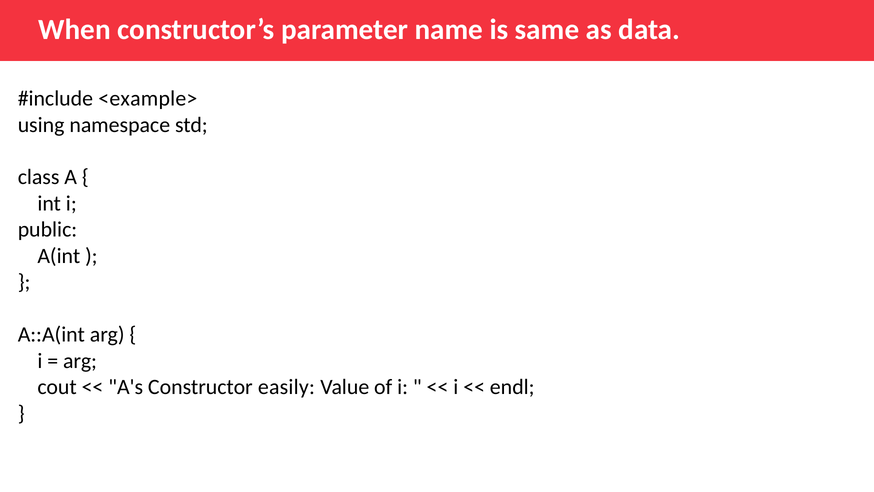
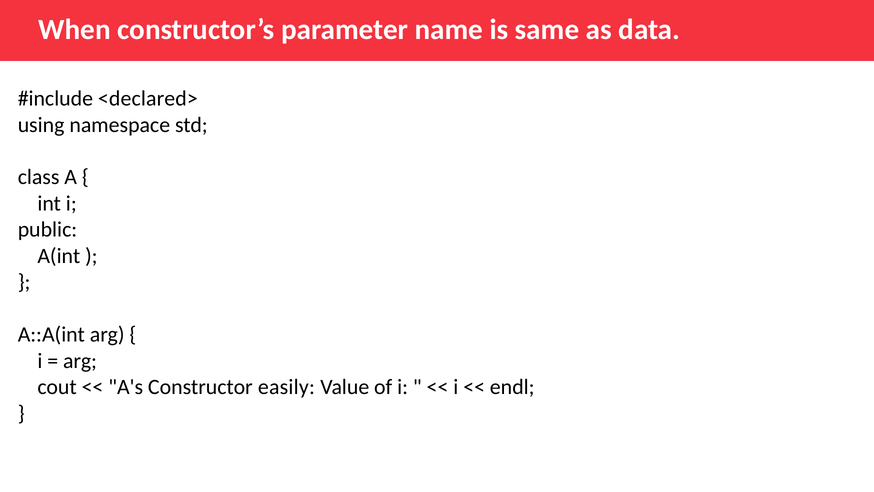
<example>: <example> -> <declared>
